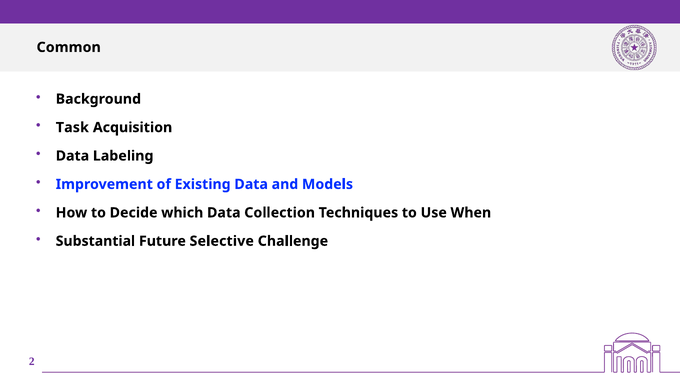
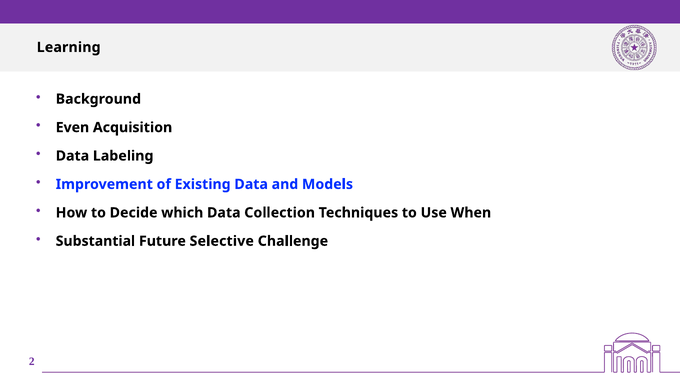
Common: Common -> Learning
Task: Task -> Even
